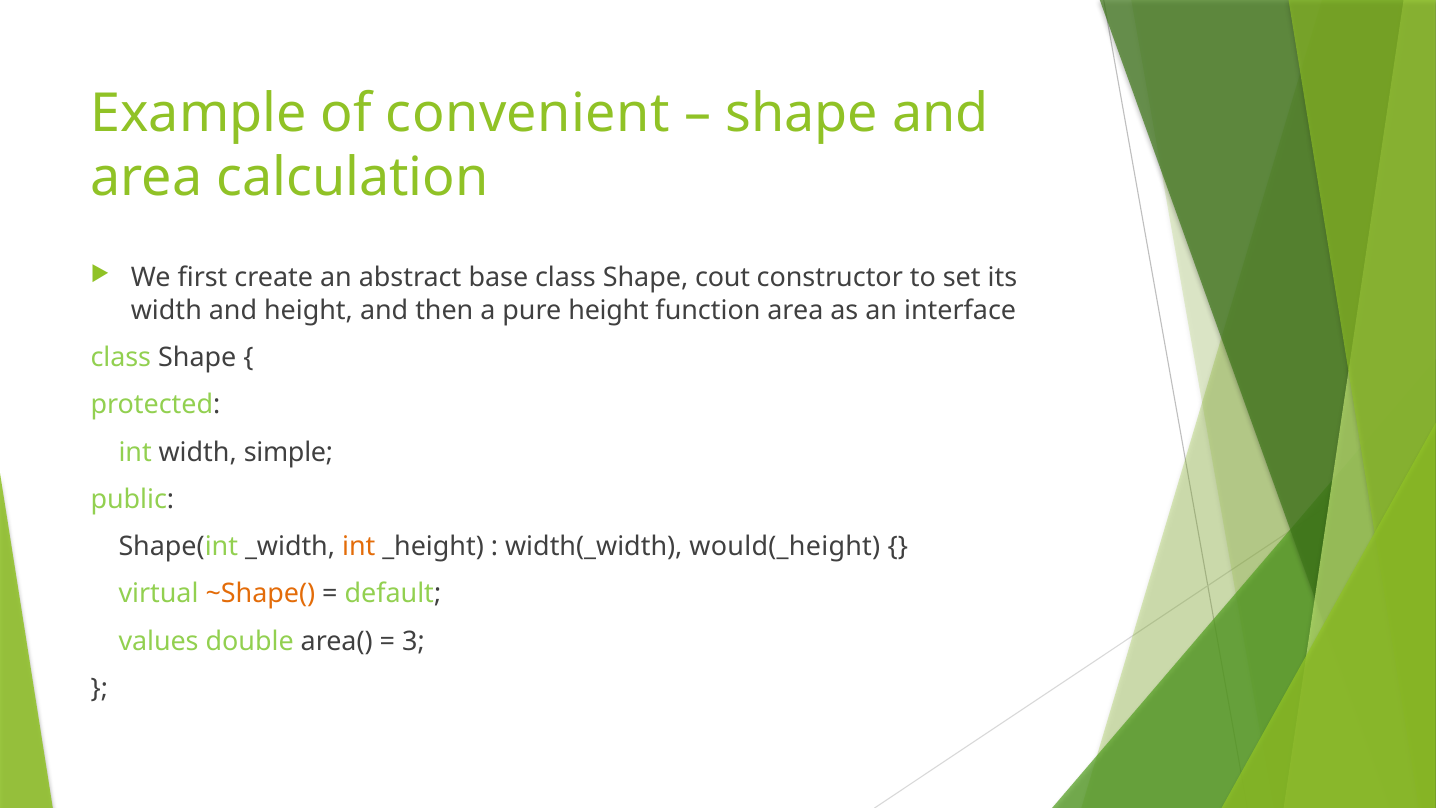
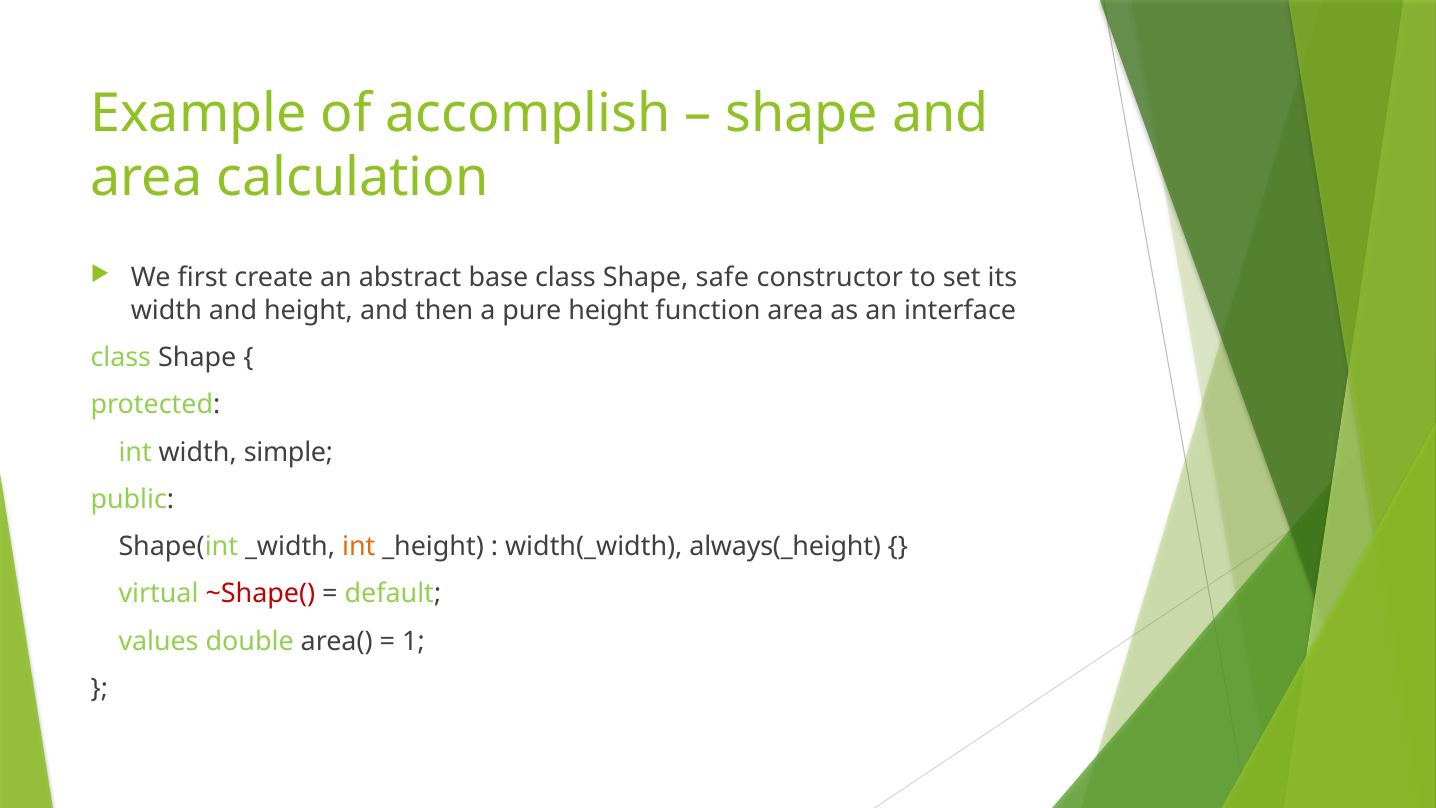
convenient: convenient -> accomplish
cout: cout -> safe
would(_height: would(_height -> always(_height
~Shape( colour: orange -> red
3: 3 -> 1
